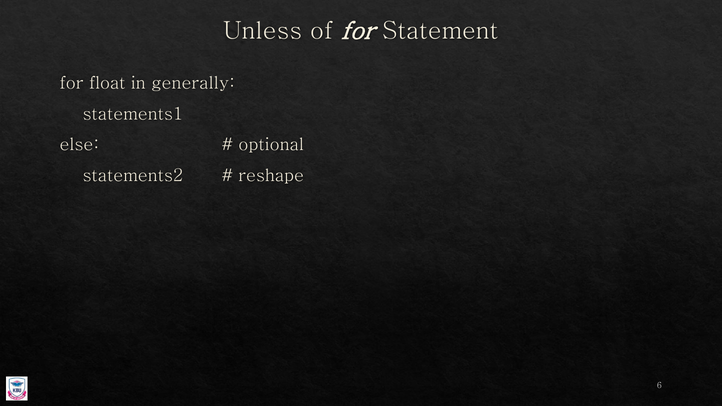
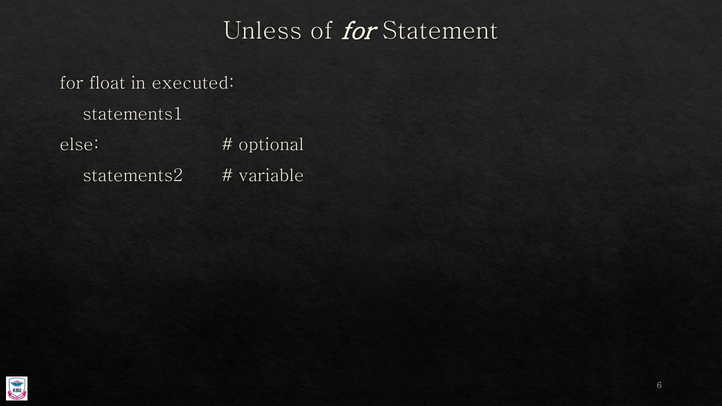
generally: generally -> executed
reshape: reshape -> variable
